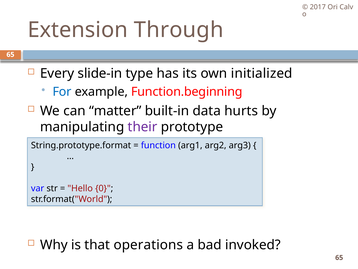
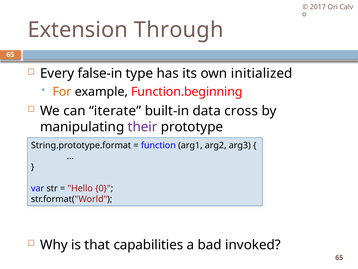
slide-in: slide-in -> false-in
For colour: blue -> orange
matter: matter -> iterate
hurts: hurts -> cross
operations: operations -> capabilities
